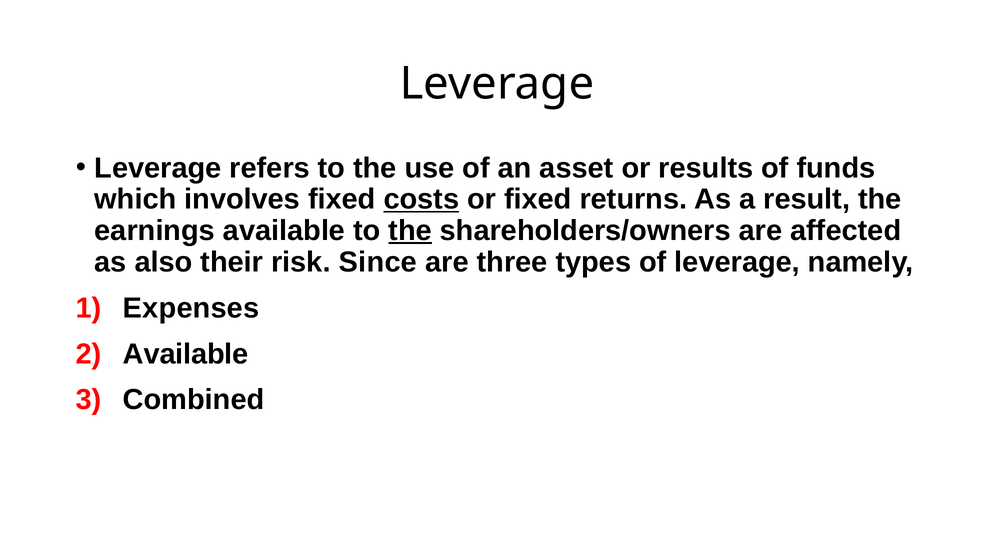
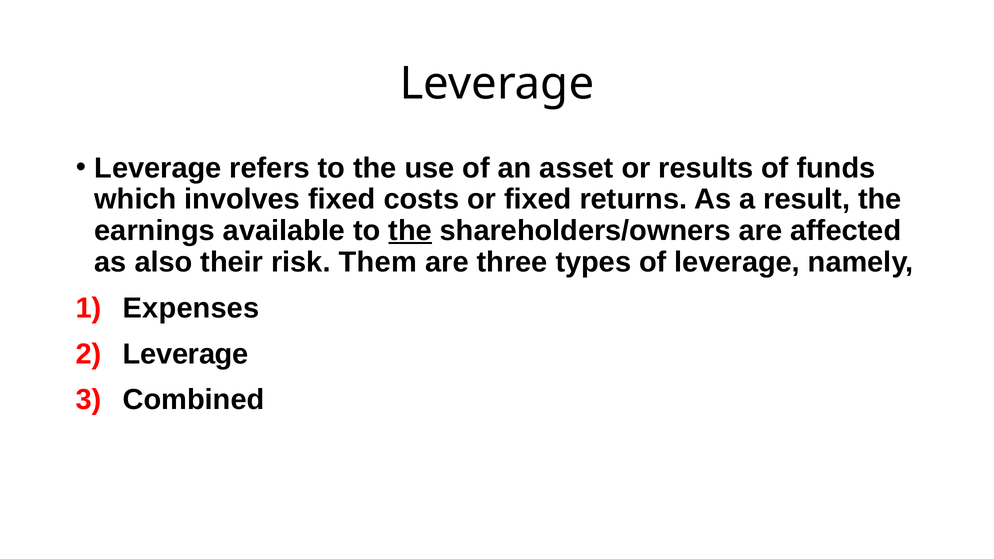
costs underline: present -> none
Since: Since -> Them
Available at (186, 354): Available -> Leverage
